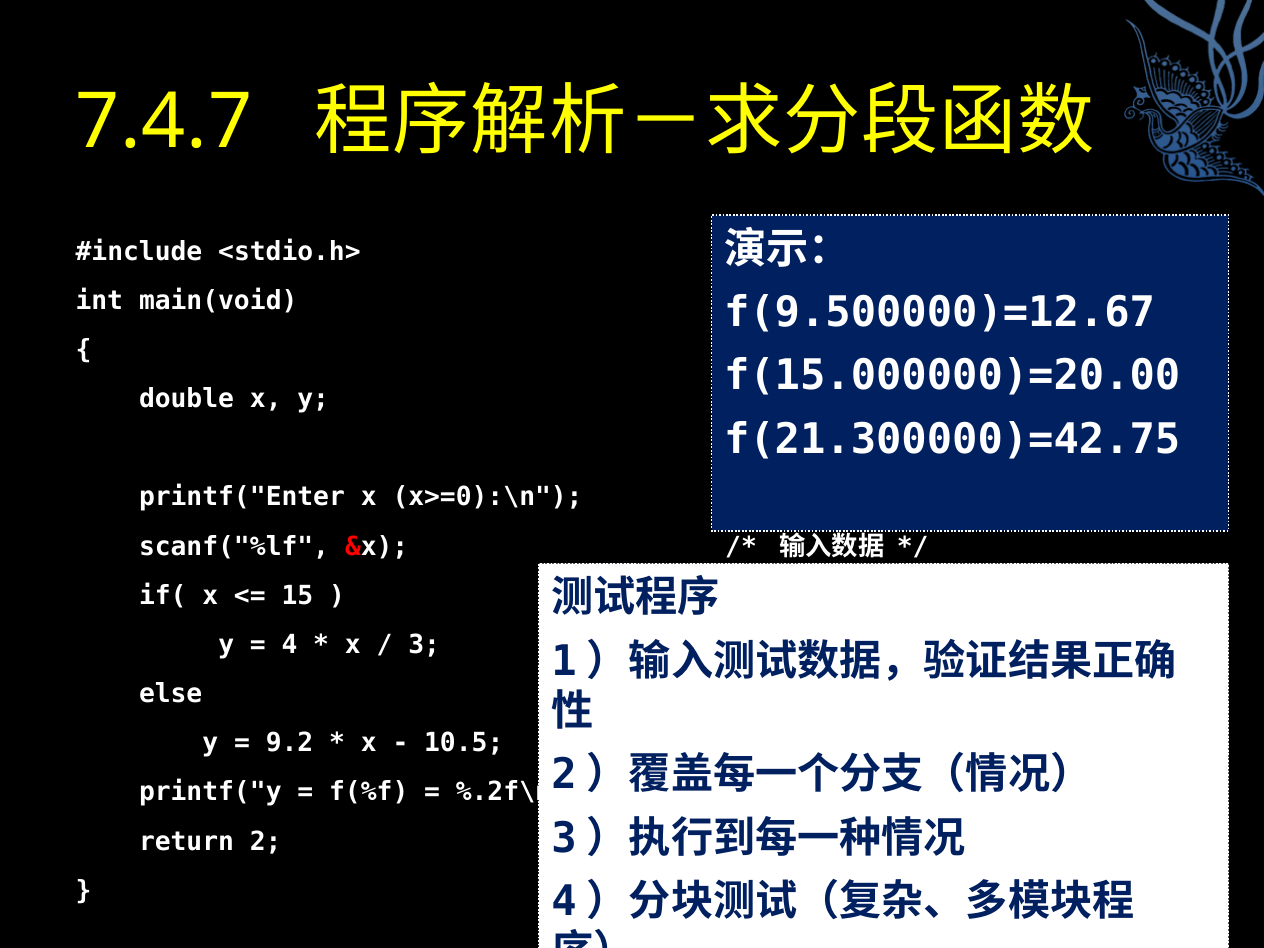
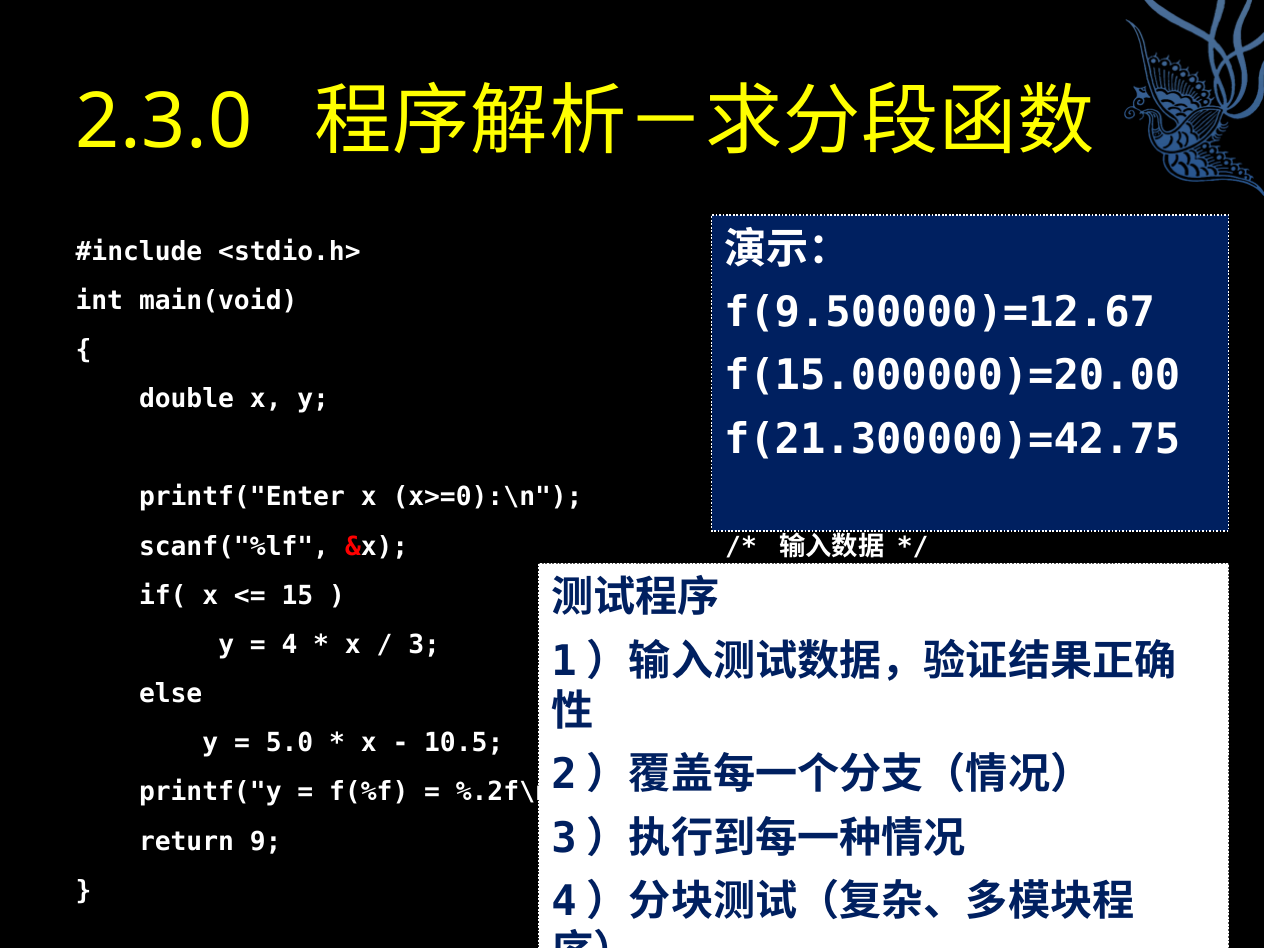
7.4.7: 7.4.7 -> 2.3.0
9.2: 9.2 -> 5.0
2: 2 -> 9
